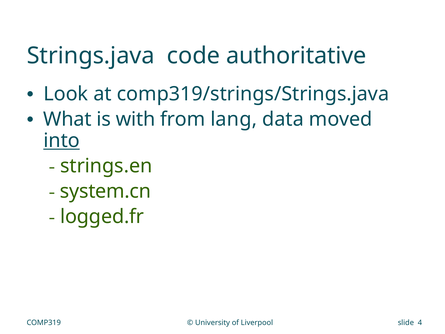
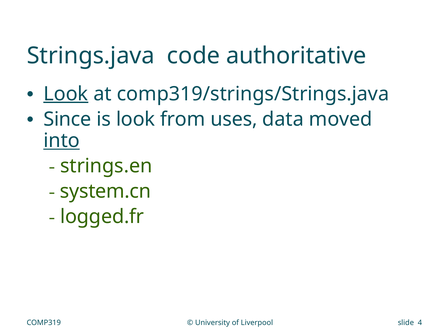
Look at (66, 94) underline: none -> present
What: What -> Since
is with: with -> look
lang: lang -> uses
